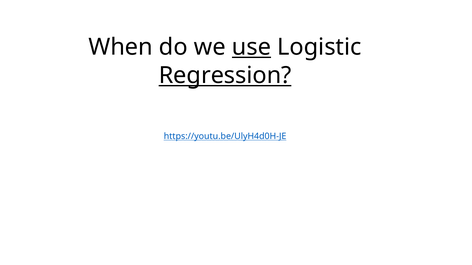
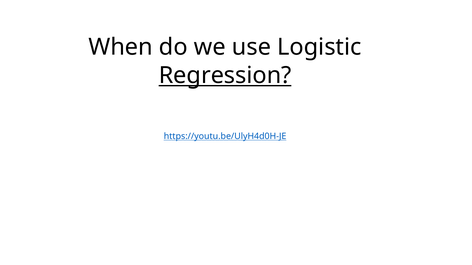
use underline: present -> none
